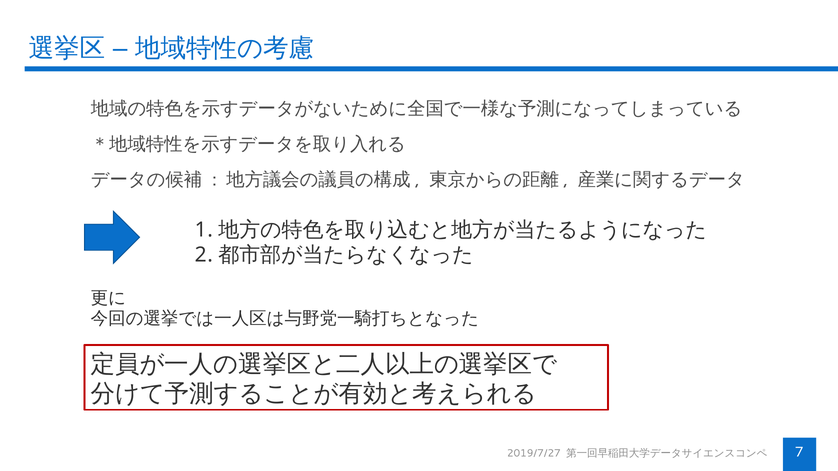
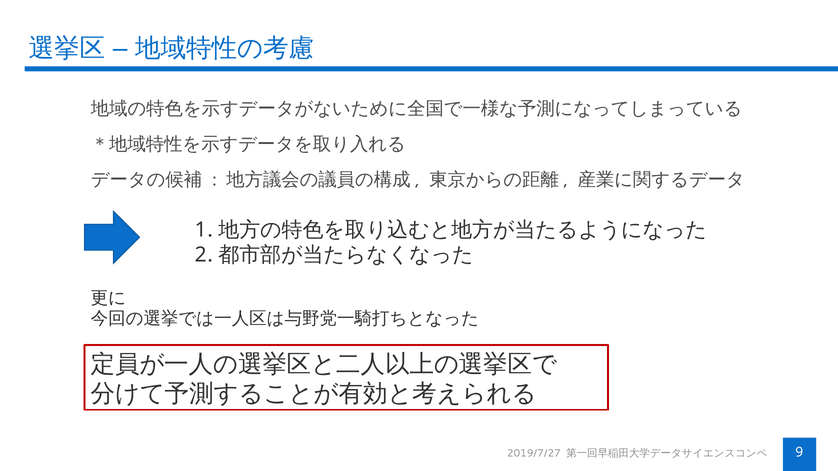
7: 7 -> 9
